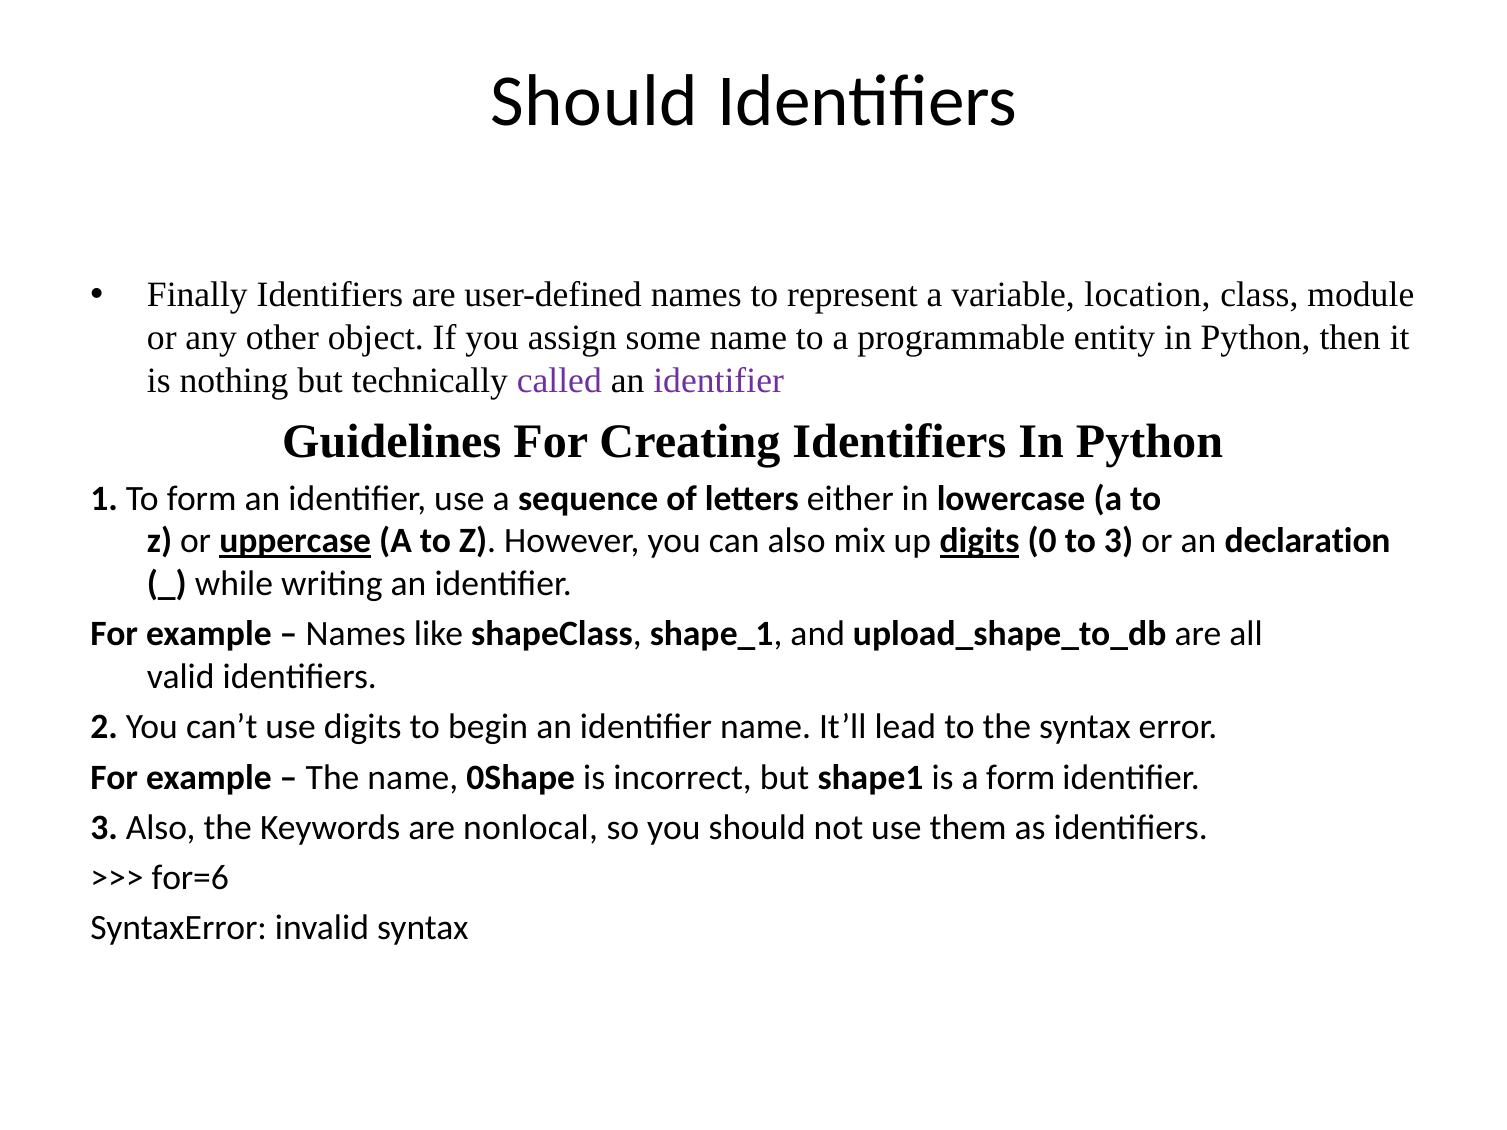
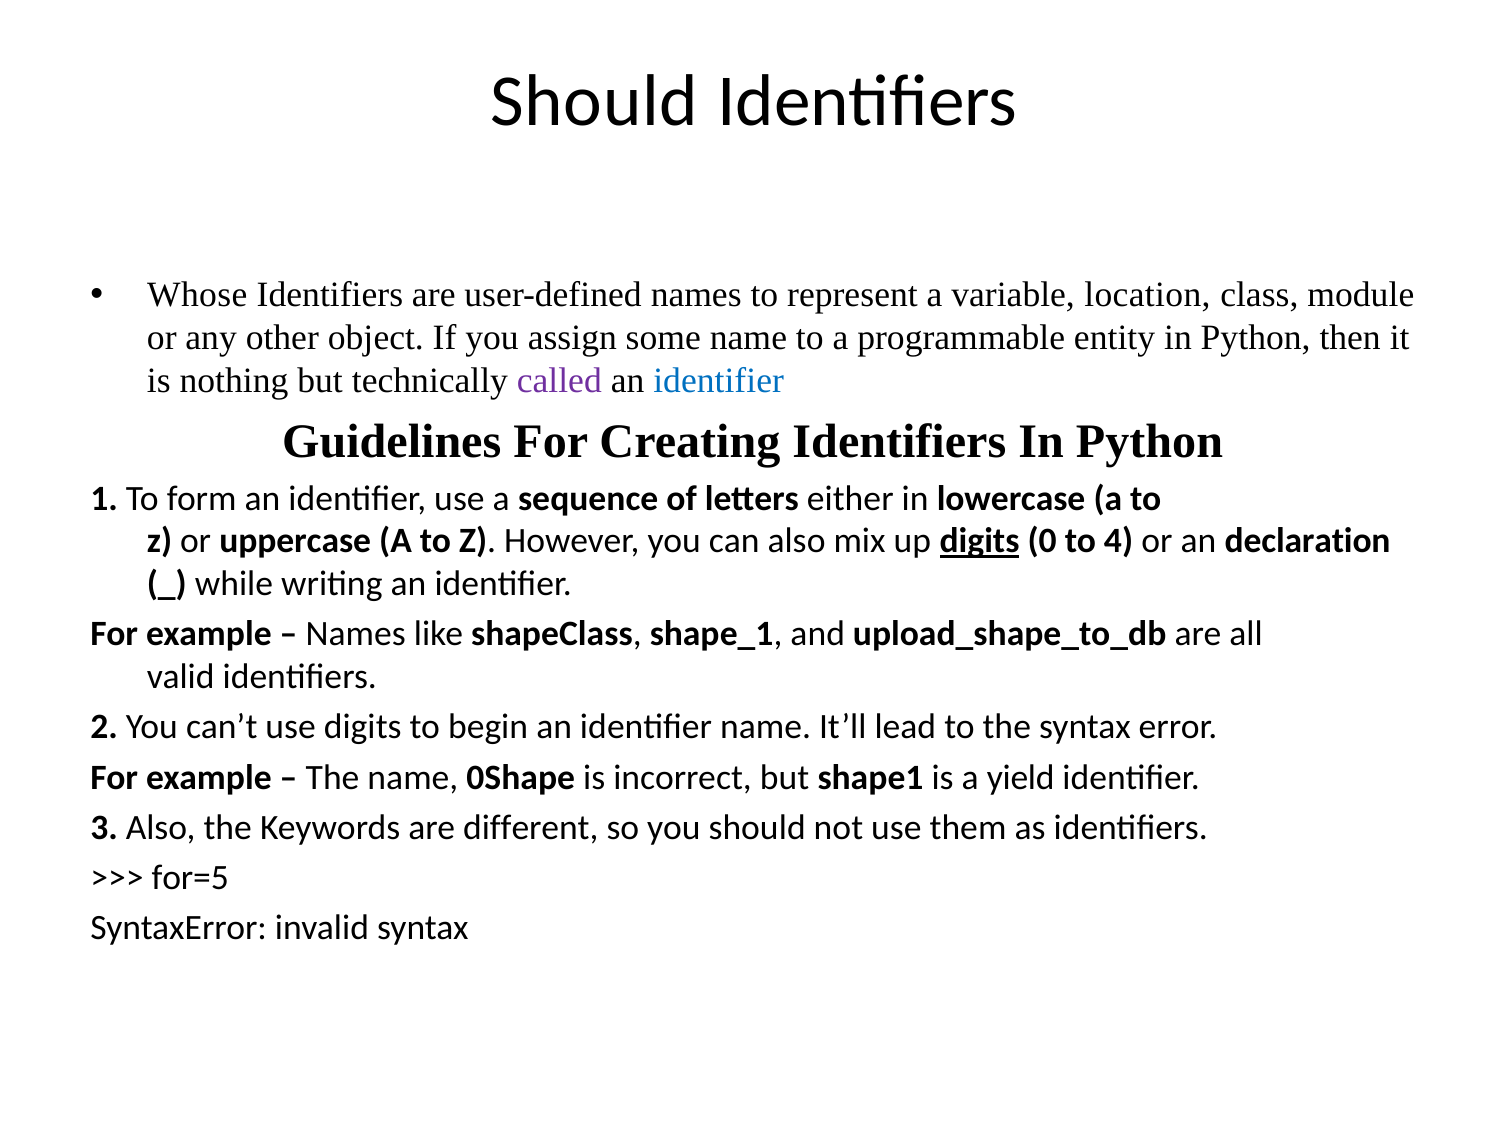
Finally: Finally -> Whose
identifier at (719, 381) colour: purple -> blue
uppercase underline: present -> none
to 3: 3 -> 4
a form: form -> yield
nonlocal: nonlocal -> different
for=6: for=6 -> for=5
